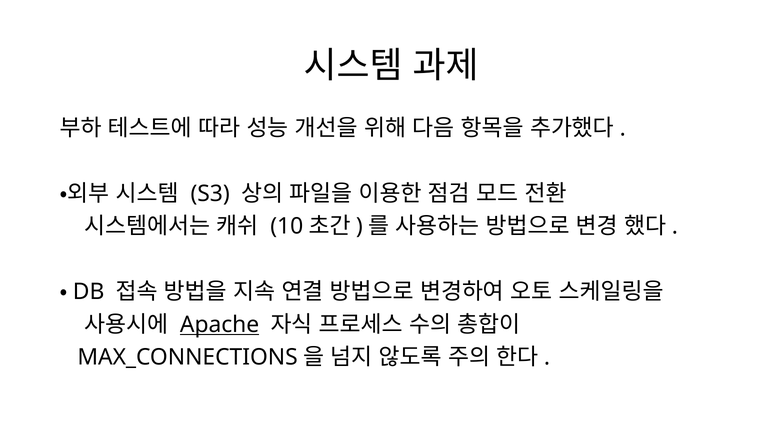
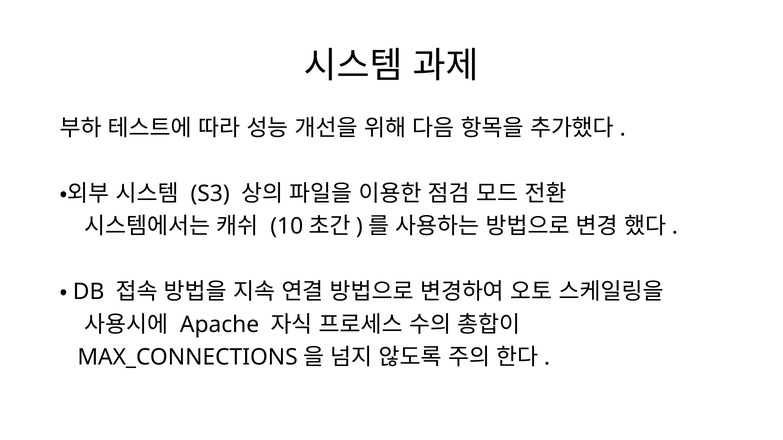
Apache underline: present -> none
